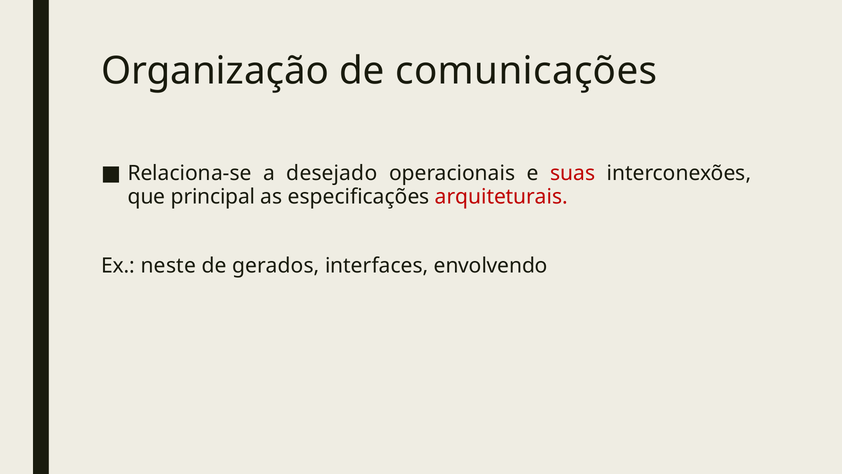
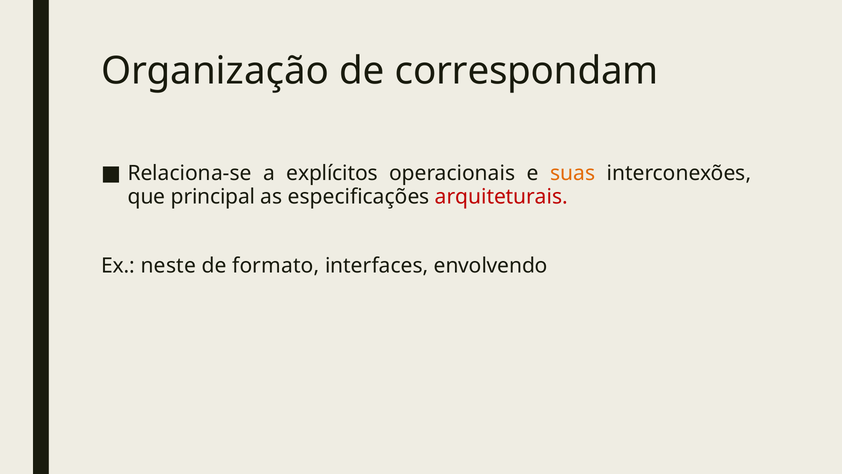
comunicações: comunicações -> correspondam
desejado: desejado -> explícitos
suas colour: red -> orange
gerados: gerados -> formato
